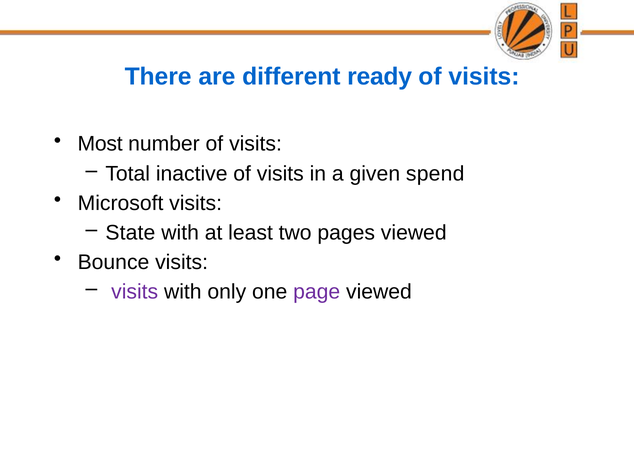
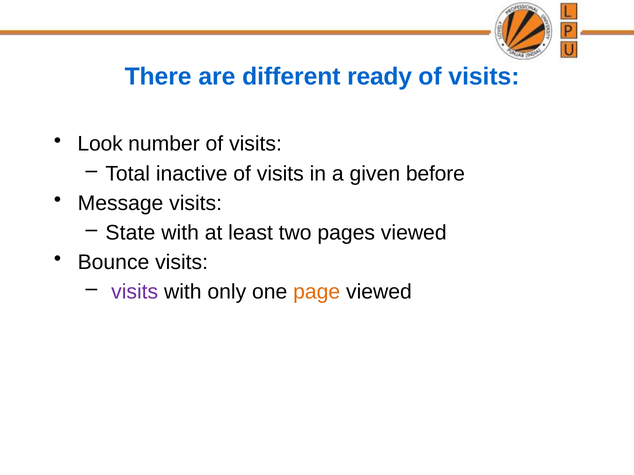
Most: Most -> Look
spend: spend -> before
Microsoft: Microsoft -> Message
page colour: purple -> orange
